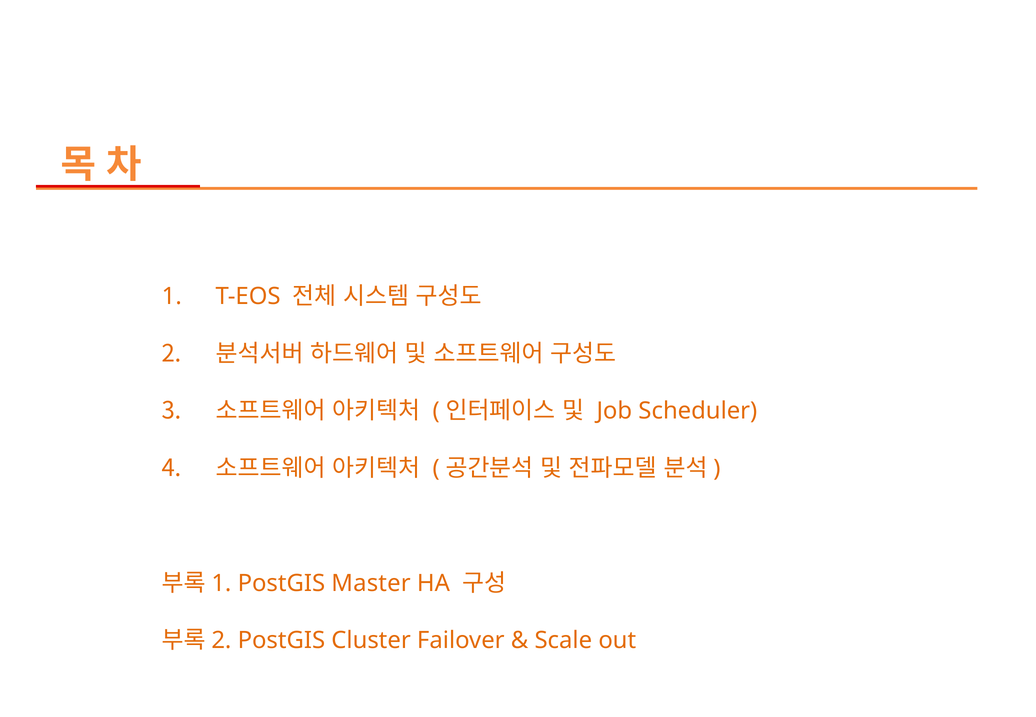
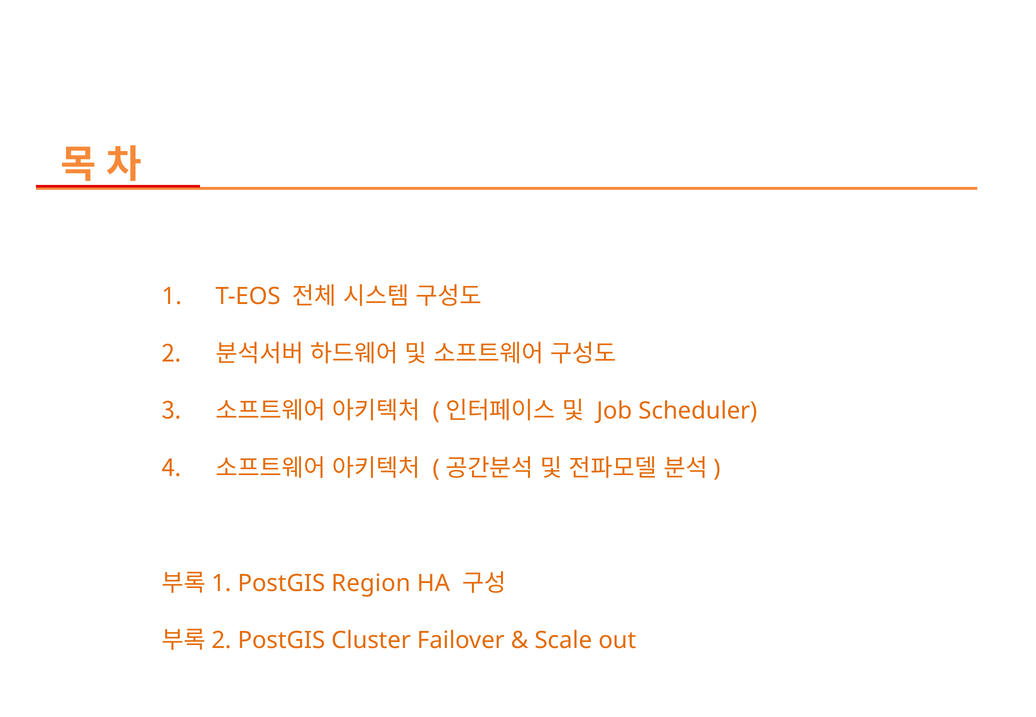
Master: Master -> Region
